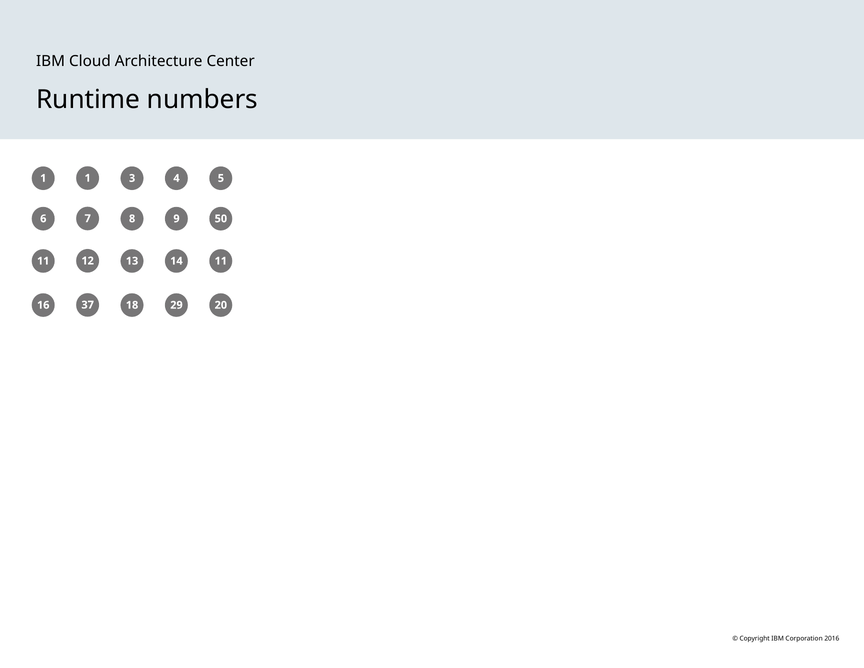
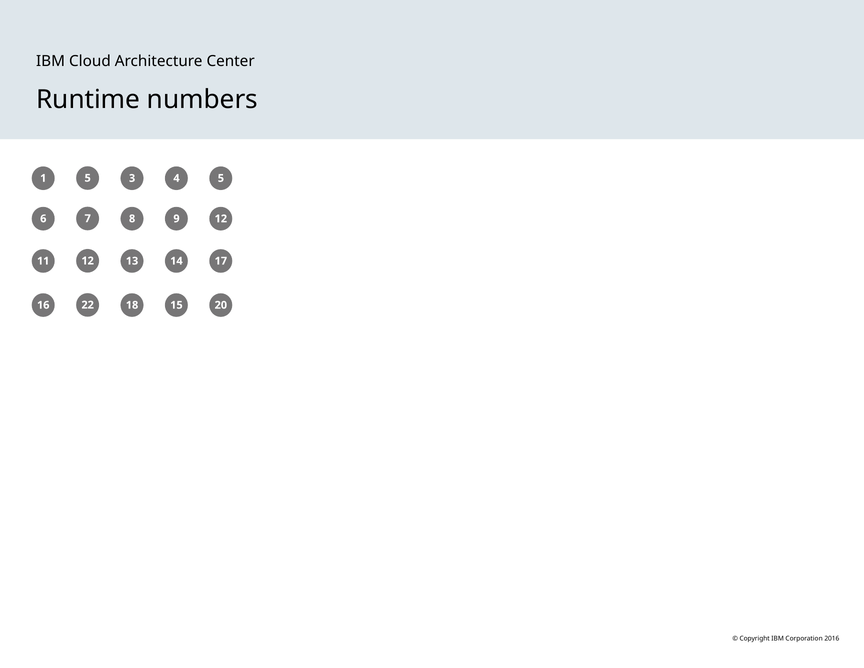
1 1: 1 -> 5
9 50: 50 -> 12
14 11: 11 -> 17
37: 37 -> 22
29: 29 -> 15
